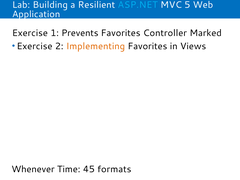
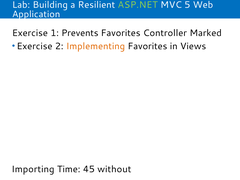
ASP.NET colour: light blue -> light green
Whenever: Whenever -> Importing
formats: formats -> without
